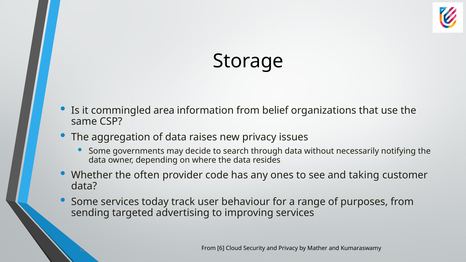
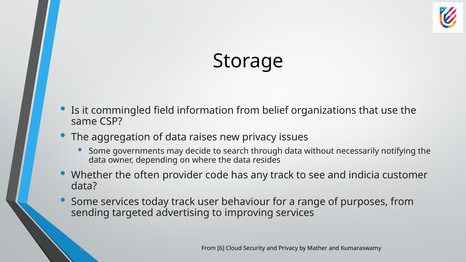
area: area -> field
any ones: ones -> track
taking: taking -> indicia
